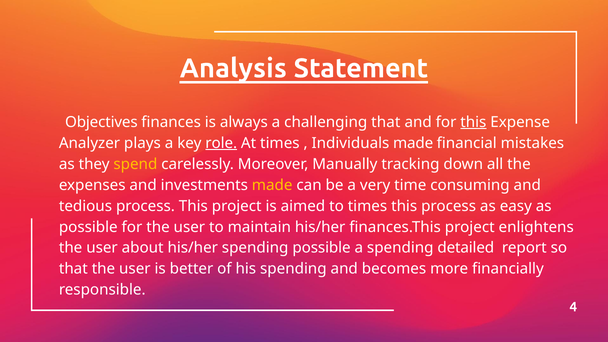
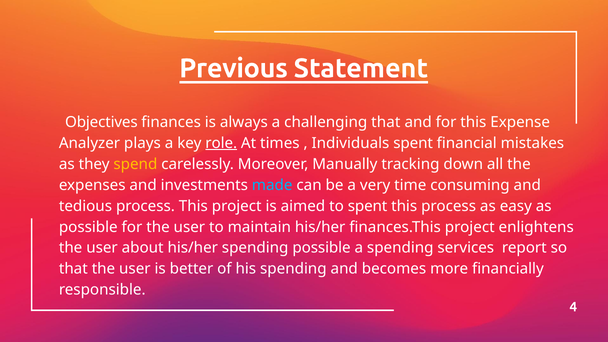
Analysis: Analysis -> Previous
this at (473, 122) underline: present -> none
Individuals made: made -> spent
made at (272, 185) colour: yellow -> light blue
to times: times -> spent
detailed: detailed -> services
